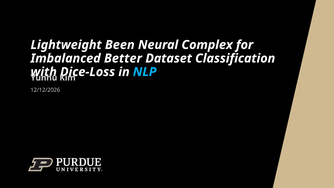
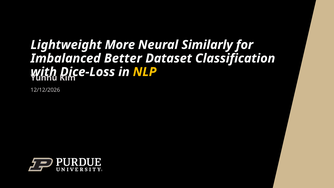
Been: Been -> More
Complex: Complex -> Similarly
NLP colour: light blue -> yellow
